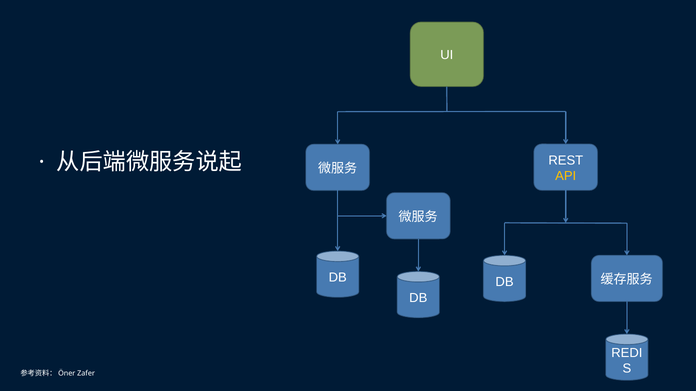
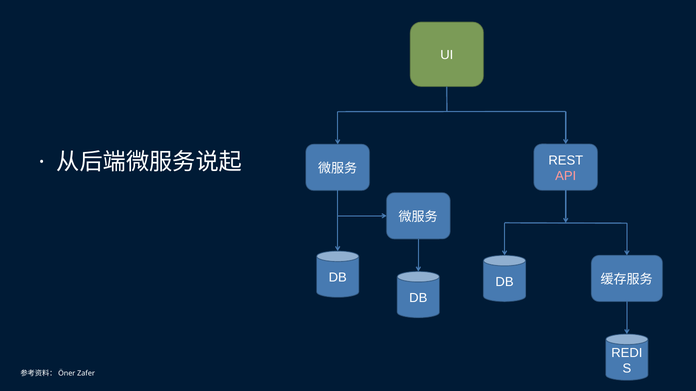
API colour: yellow -> pink
